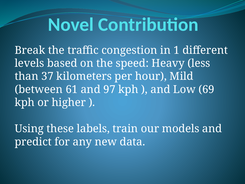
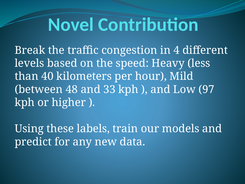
1: 1 -> 4
37: 37 -> 40
61: 61 -> 48
97: 97 -> 33
69: 69 -> 97
